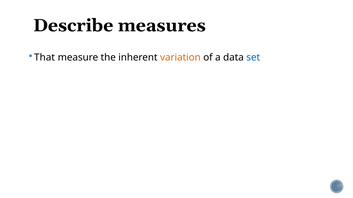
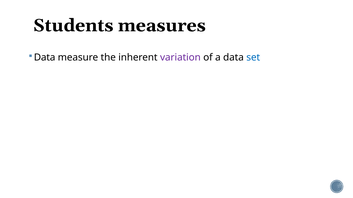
Describe: Describe -> Students
That at (45, 58): That -> Data
variation colour: orange -> purple
